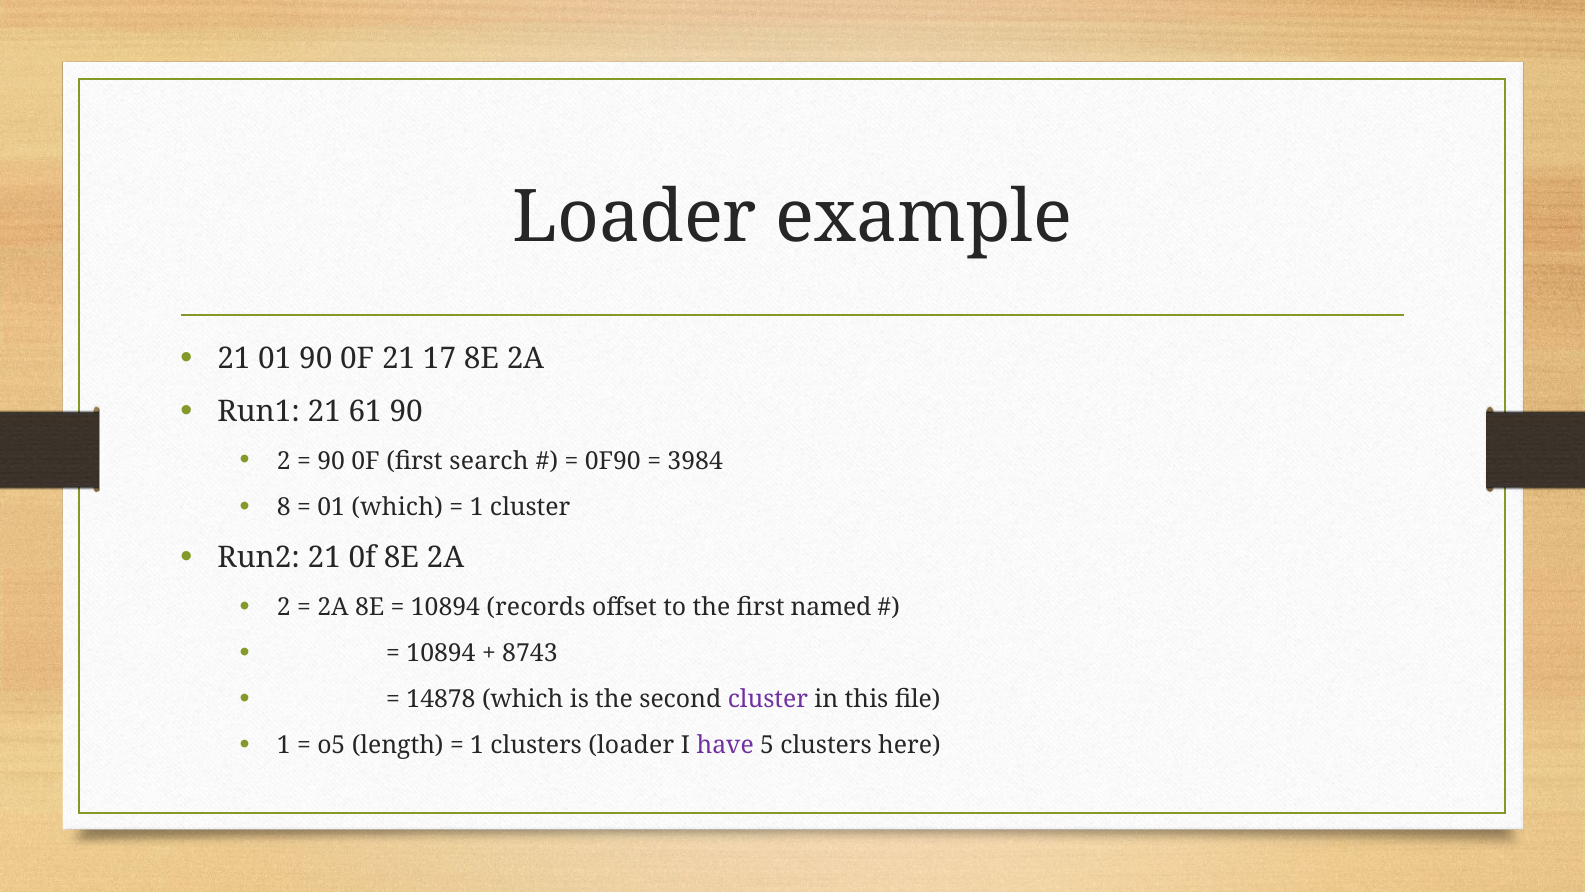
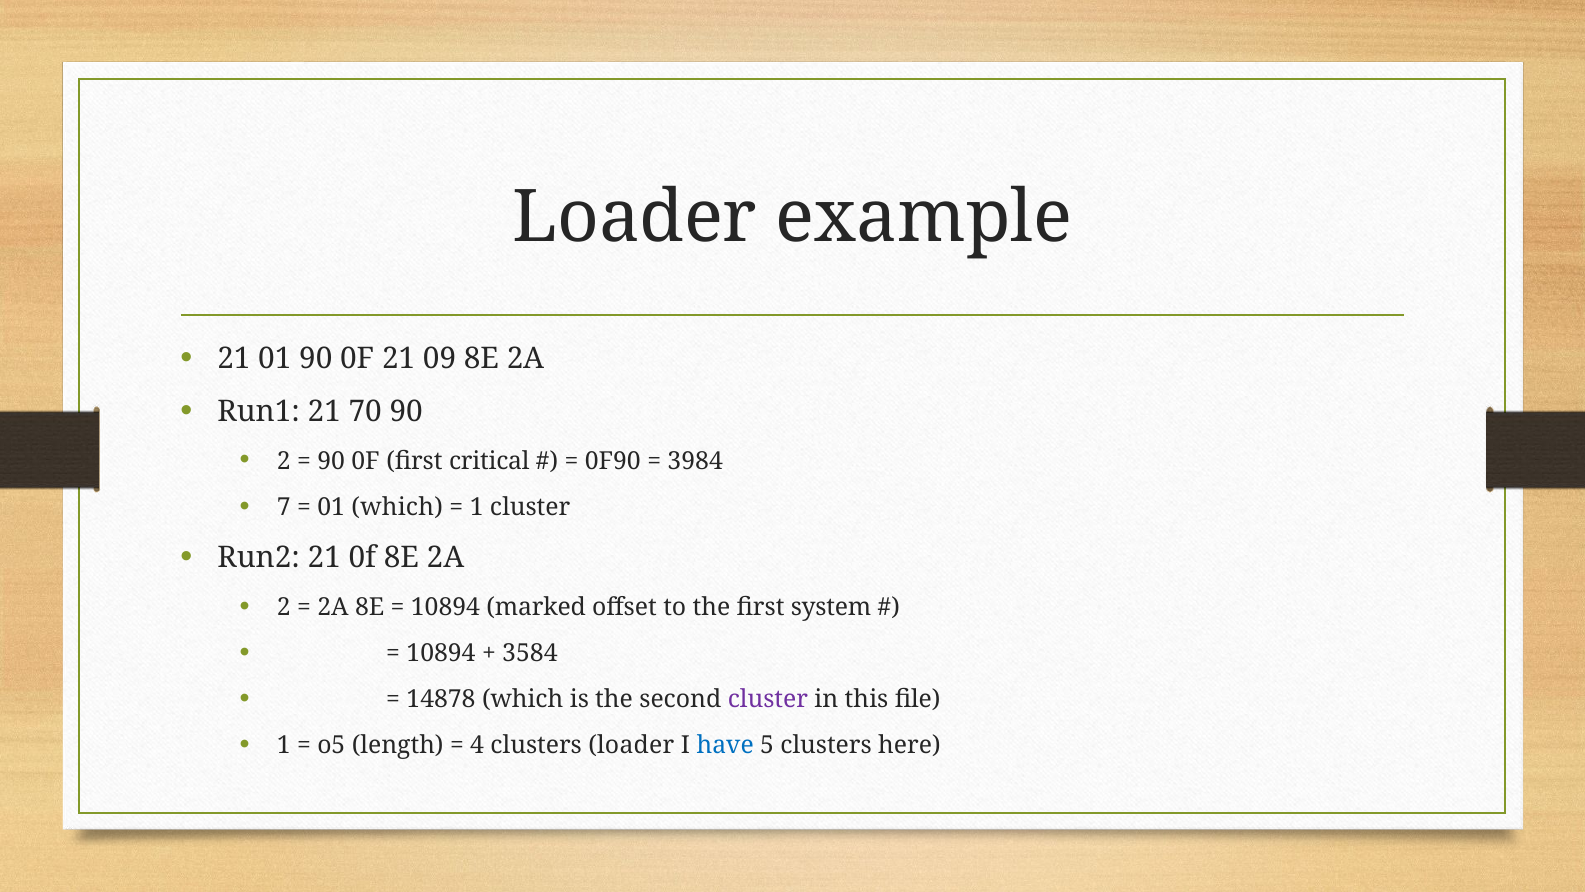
17: 17 -> 09
61: 61 -> 70
search: search -> critical
8: 8 -> 7
records: records -> marked
named: named -> system
8743: 8743 -> 3584
1 at (477, 745): 1 -> 4
have colour: purple -> blue
